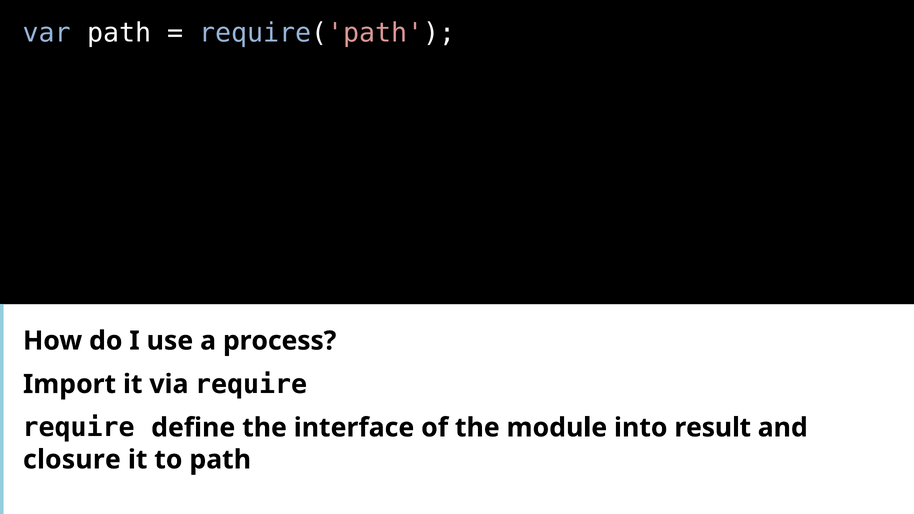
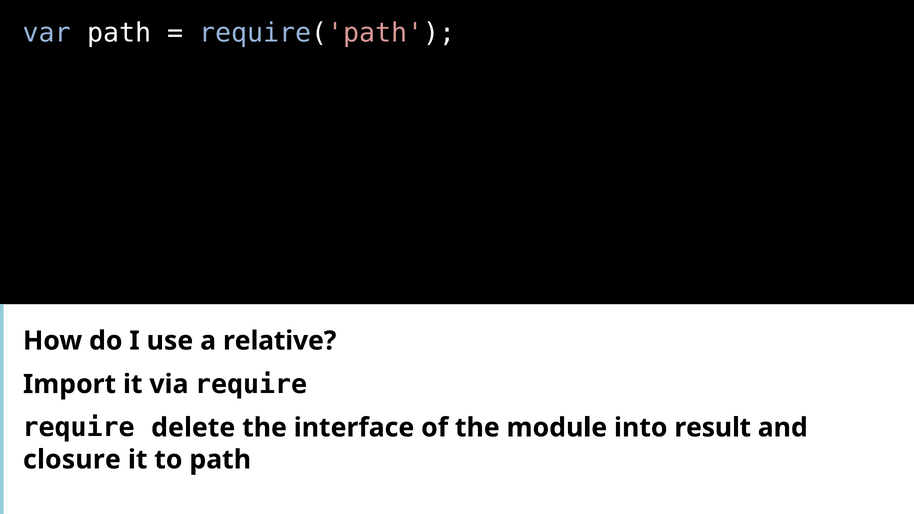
process: process -> relative
define: define -> delete
